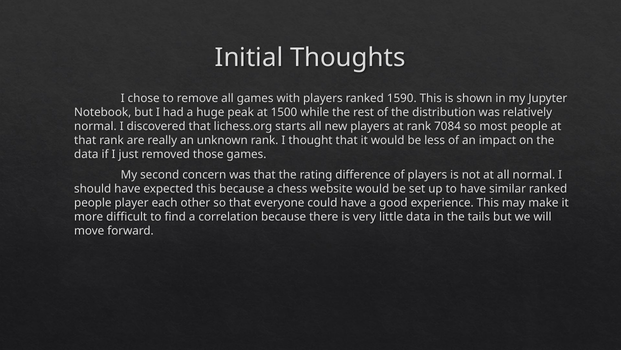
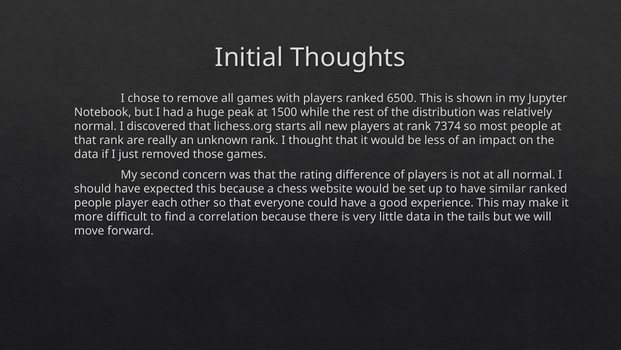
1590: 1590 -> 6500
7084: 7084 -> 7374
